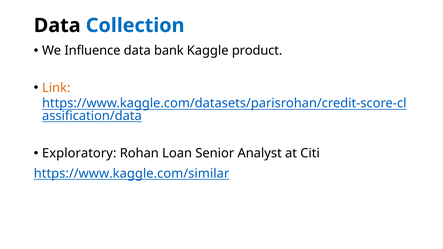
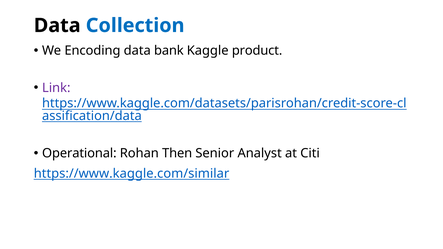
Influence: Influence -> Encoding
Link colour: orange -> purple
Exploratory: Exploratory -> Operational
Loan: Loan -> Then
